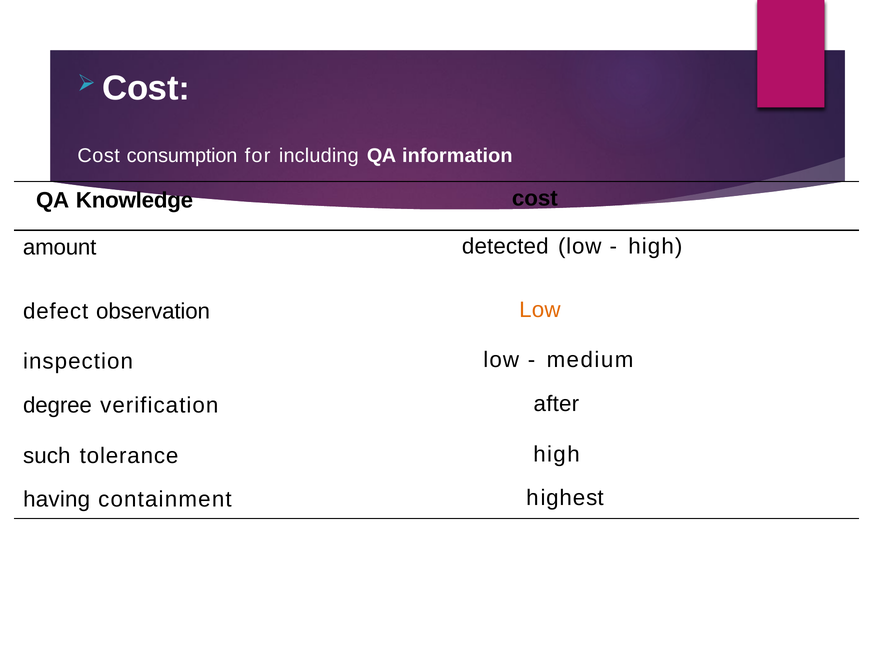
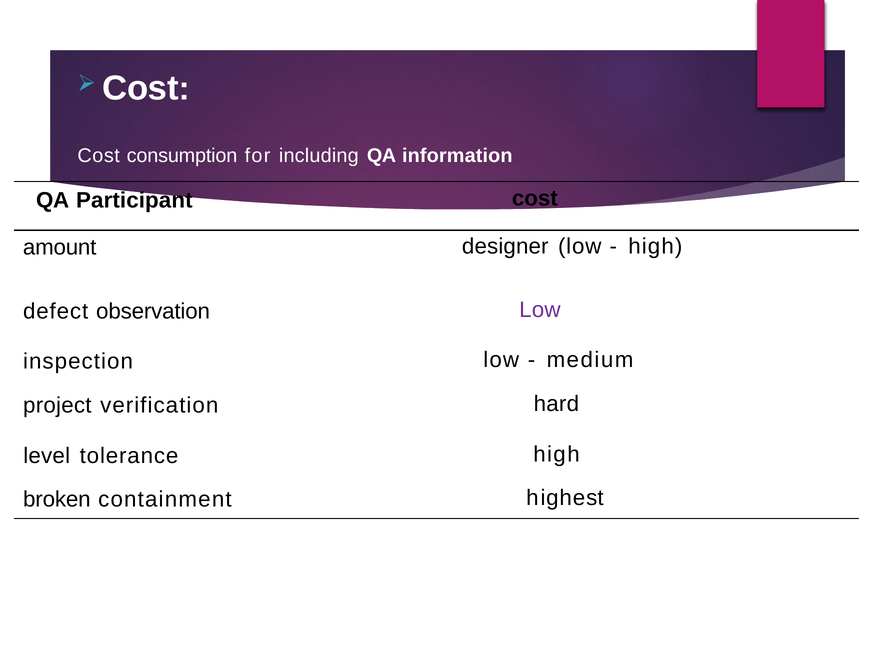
Knowledge: Knowledge -> Participant
detected: detected -> designer
Low at (540, 310) colour: orange -> purple
after: after -> hard
degree: degree -> project
such: such -> level
having: having -> broken
